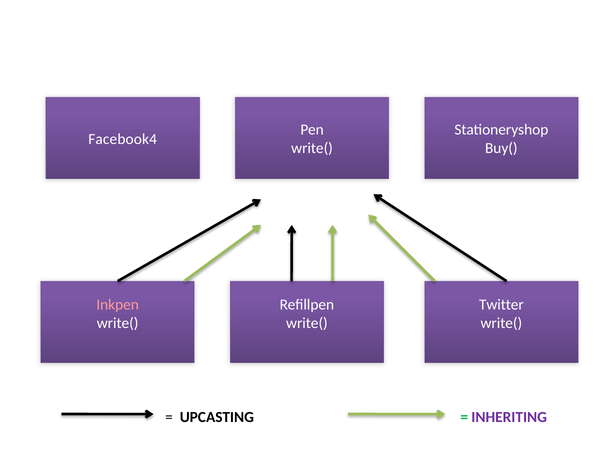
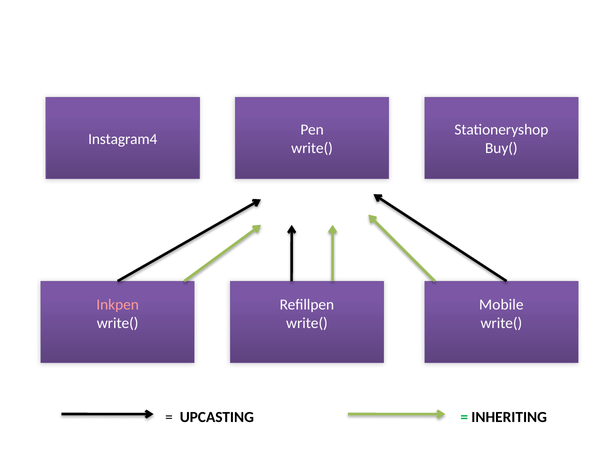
Facebook4: Facebook4 -> Instagram4
Twitter: Twitter -> Mobile
INHERITING colour: purple -> black
